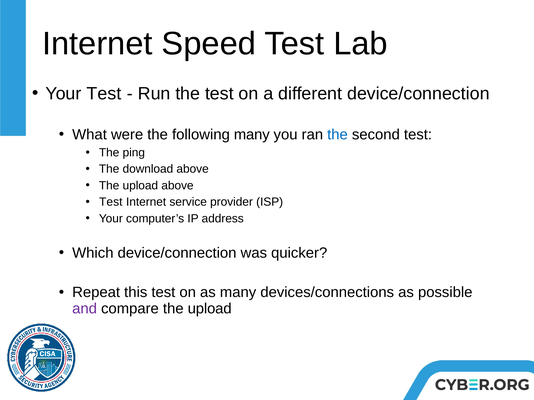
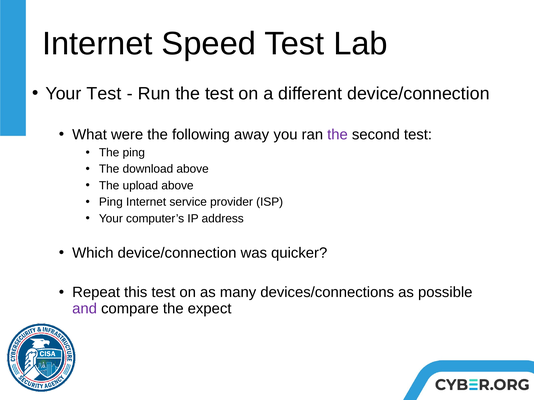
following many: many -> away
the at (338, 135) colour: blue -> purple
Test at (111, 202): Test -> Ping
compare the upload: upload -> expect
